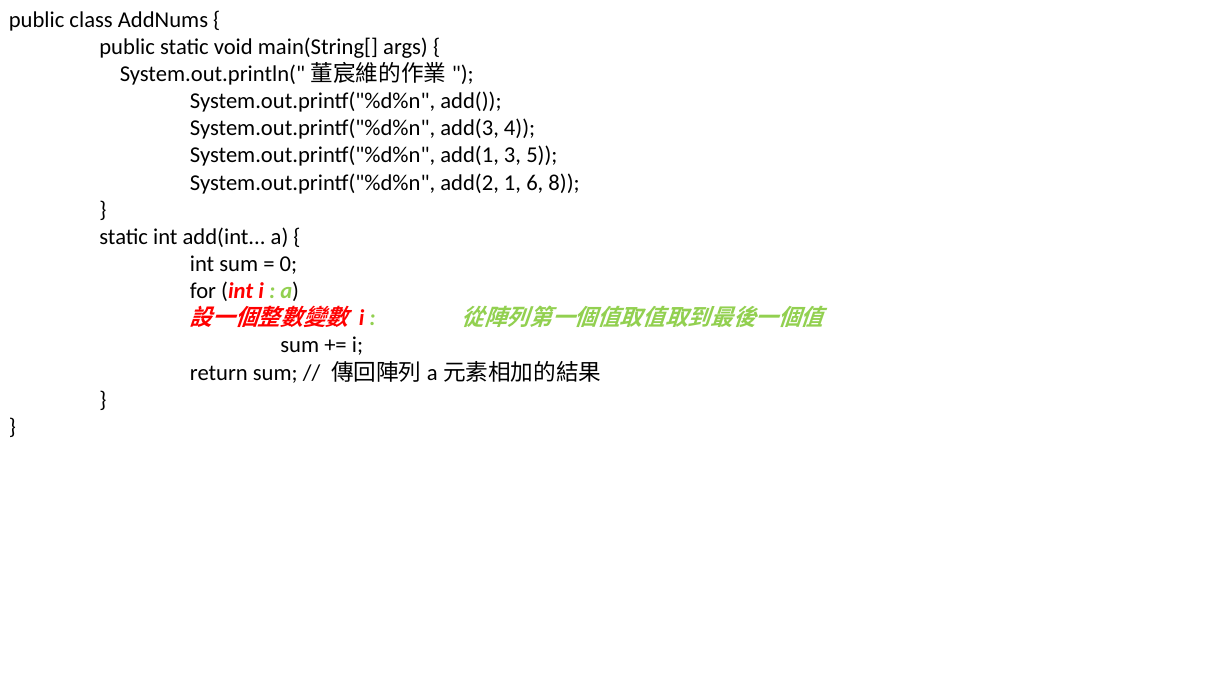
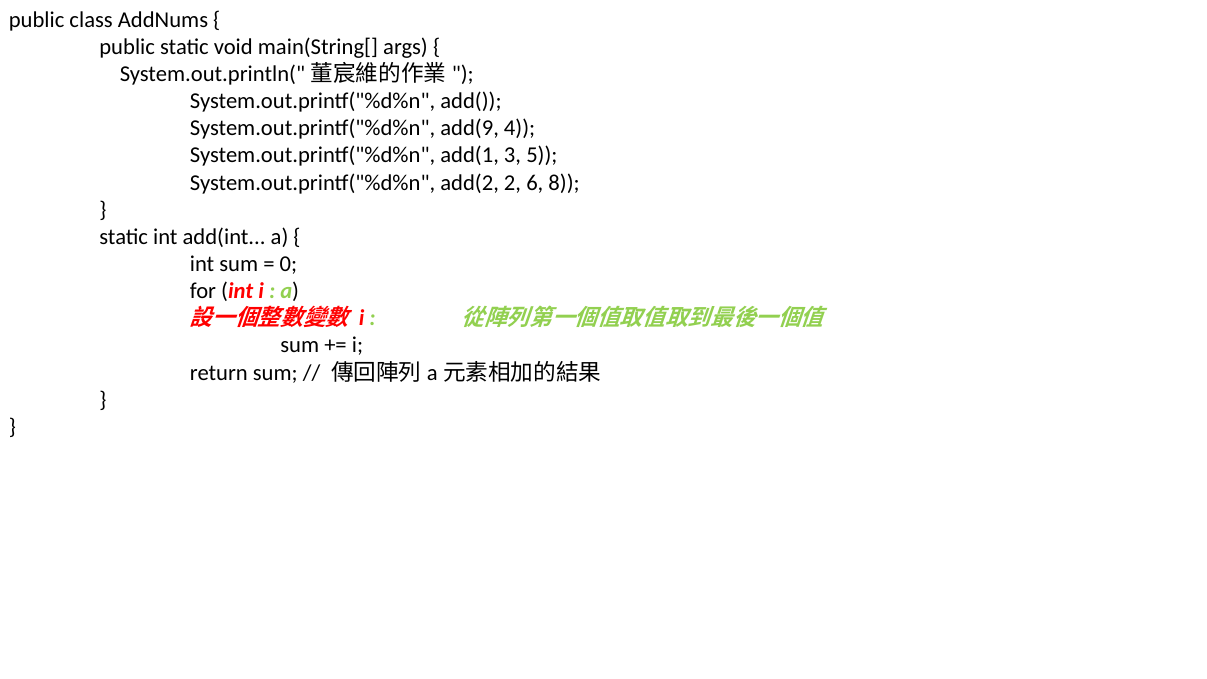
add(3: add(3 -> add(9
1: 1 -> 2
